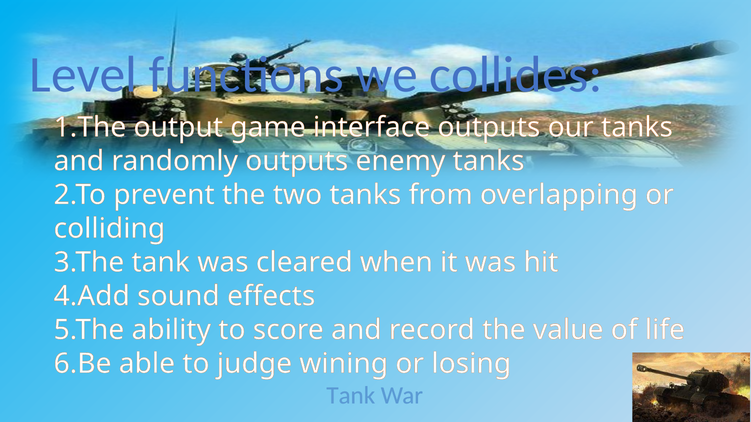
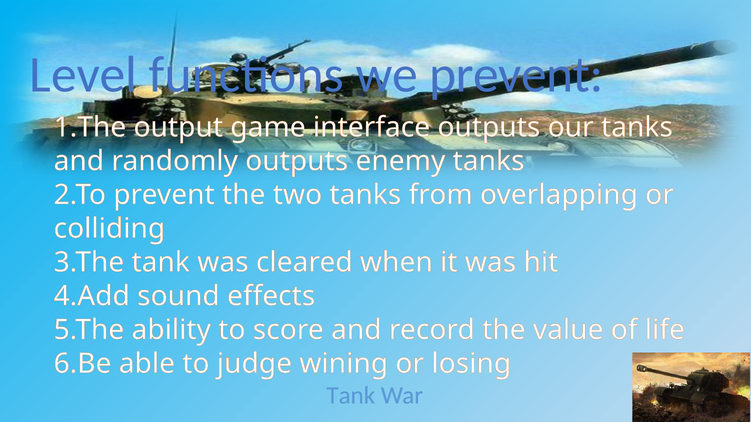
we collides: collides -> prevent
